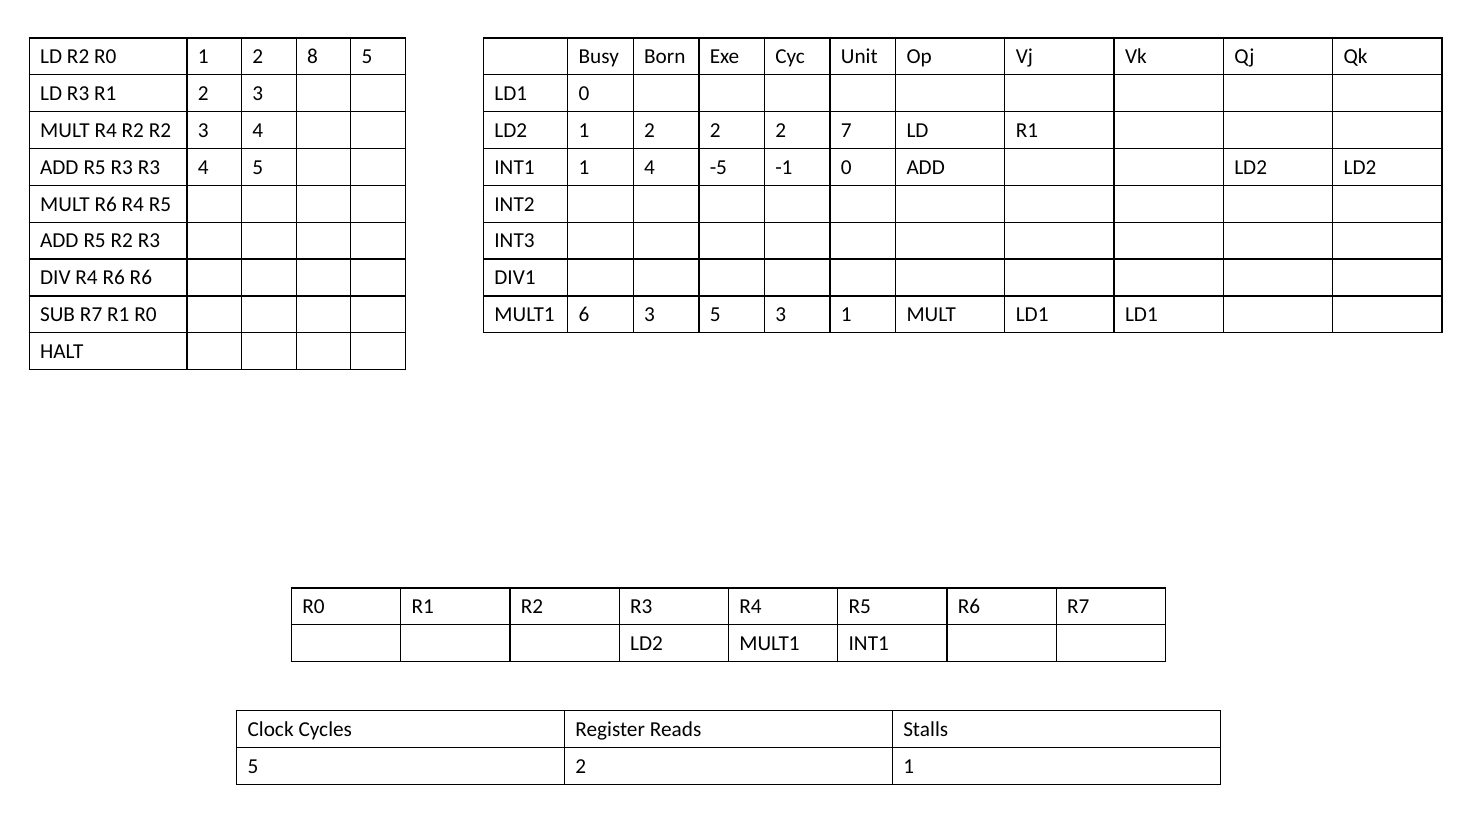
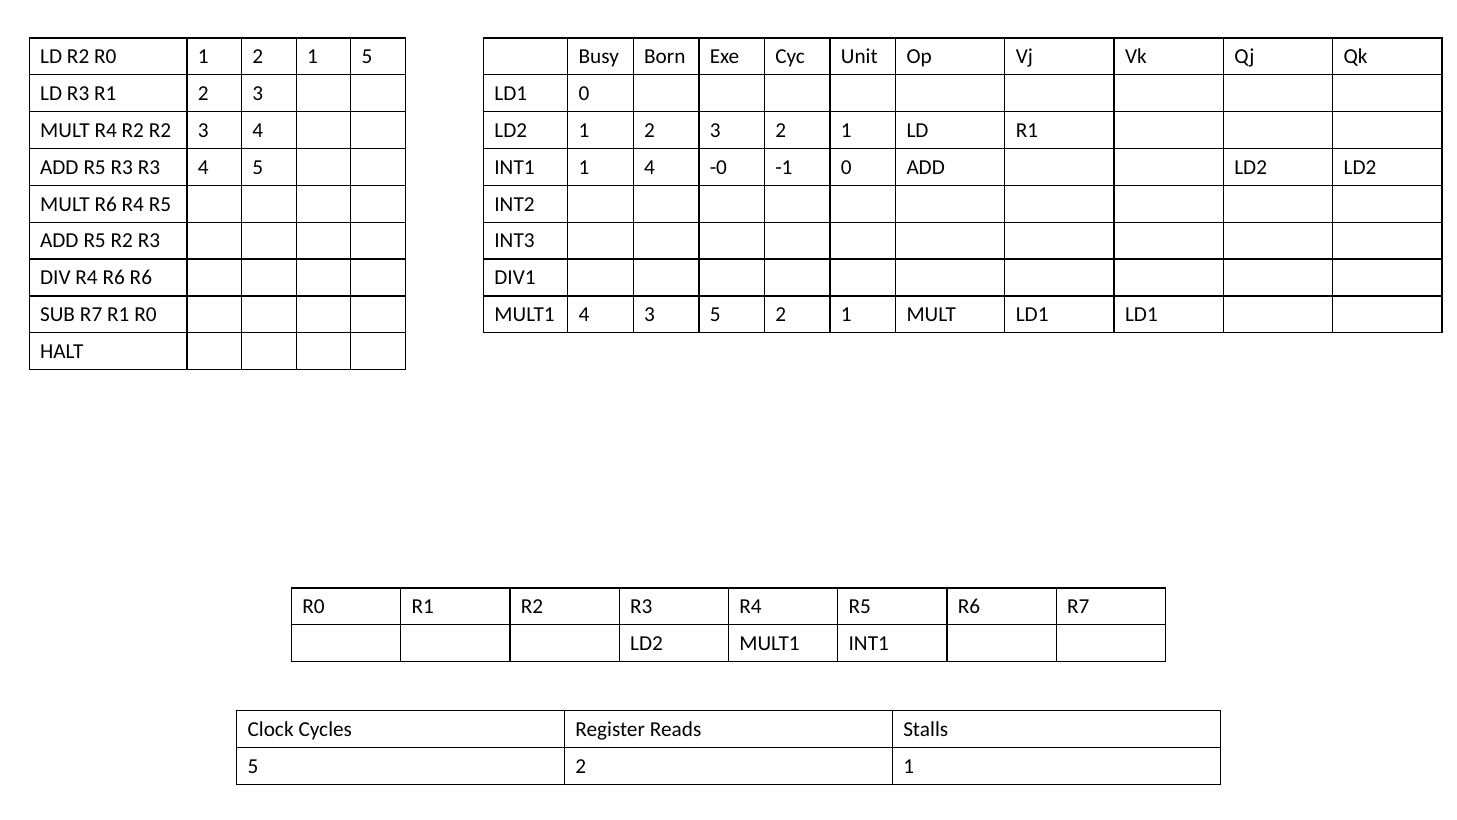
1 2 8: 8 -> 1
1 2 2: 2 -> 3
7 at (846, 130): 7 -> 1
-5: -5 -> -0
MULT1 6: 6 -> 4
3 5 3: 3 -> 2
